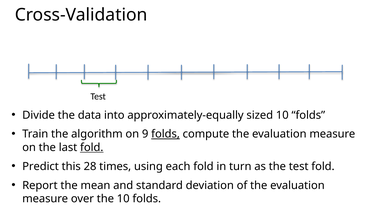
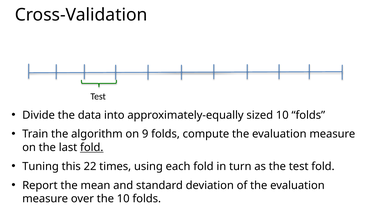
folds at (166, 134) underline: present -> none
Predict: Predict -> Tuning
28: 28 -> 22
